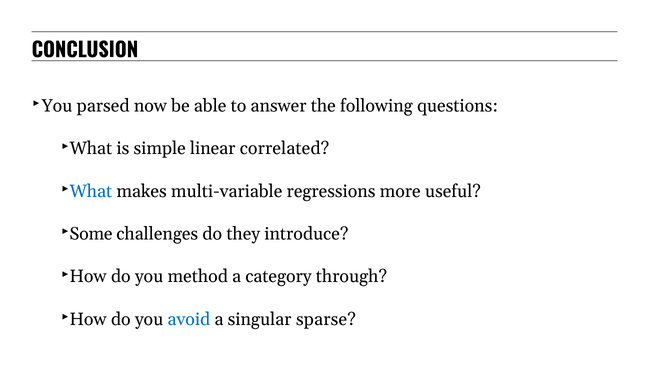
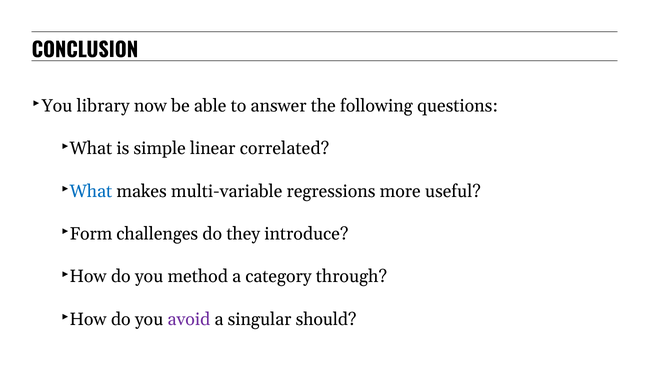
parsed: parsed -> library
Some: Some -> Form
avoid colour: blue -> purple
sparse: sparse -> should
